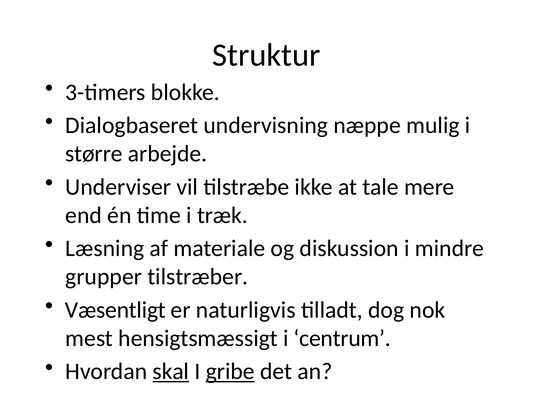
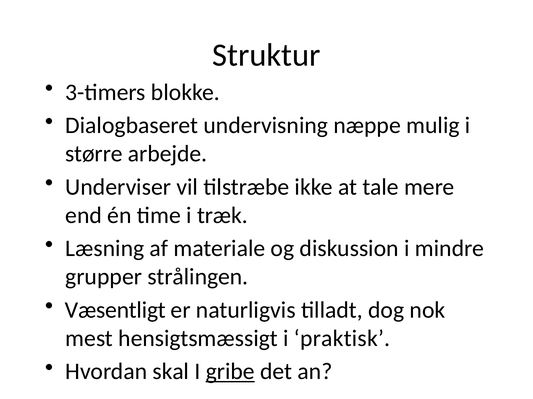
tilstræber: tilstræber -> strålingen
centrum: centrum -> praktisk
skal underline: present -> none
